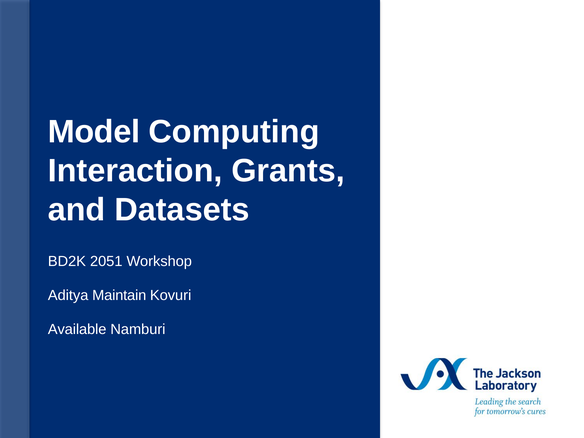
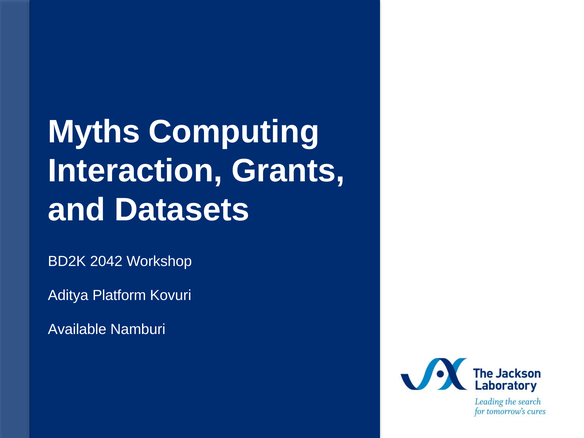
Model: Model -> Myths
2051: 2051 -> 2042
Maintain: Maintain -> Platform
